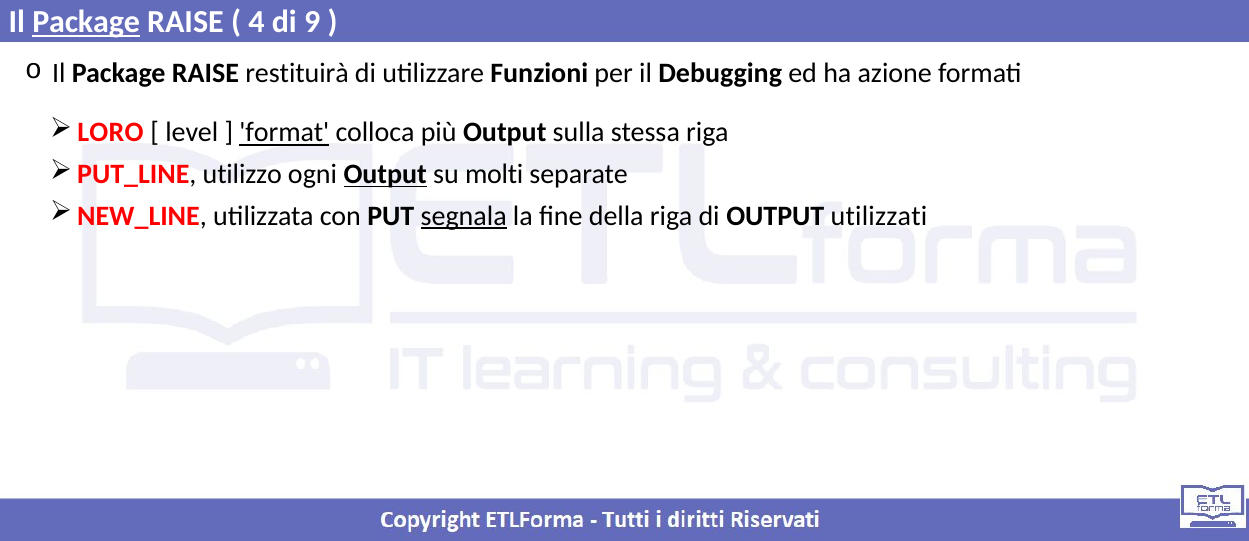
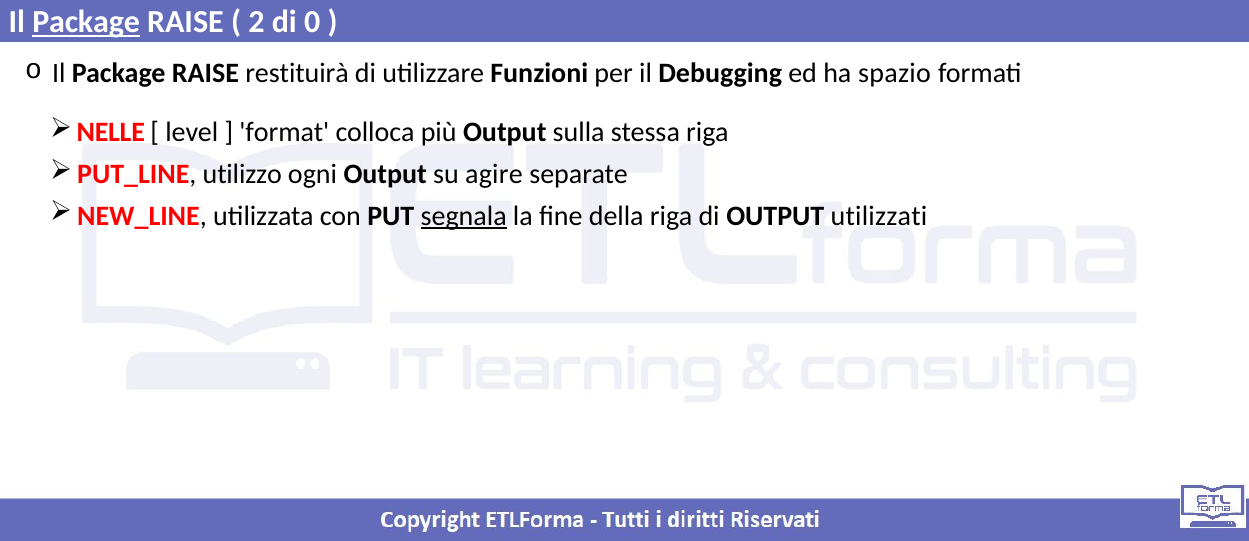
4: 4 -> 2
9: 9 -> 0
azione: azione -> spazio
LORO: LORO -> NELLE
format underline: present -> none
Output at (385, 174) underline: present -> none
molti: molti -> agire
